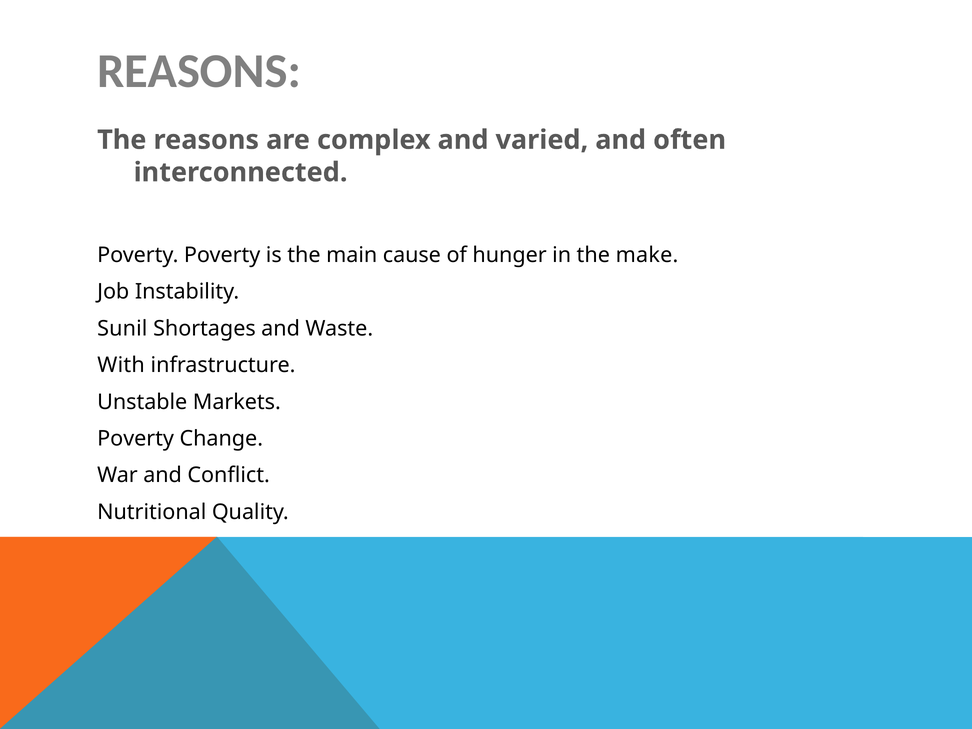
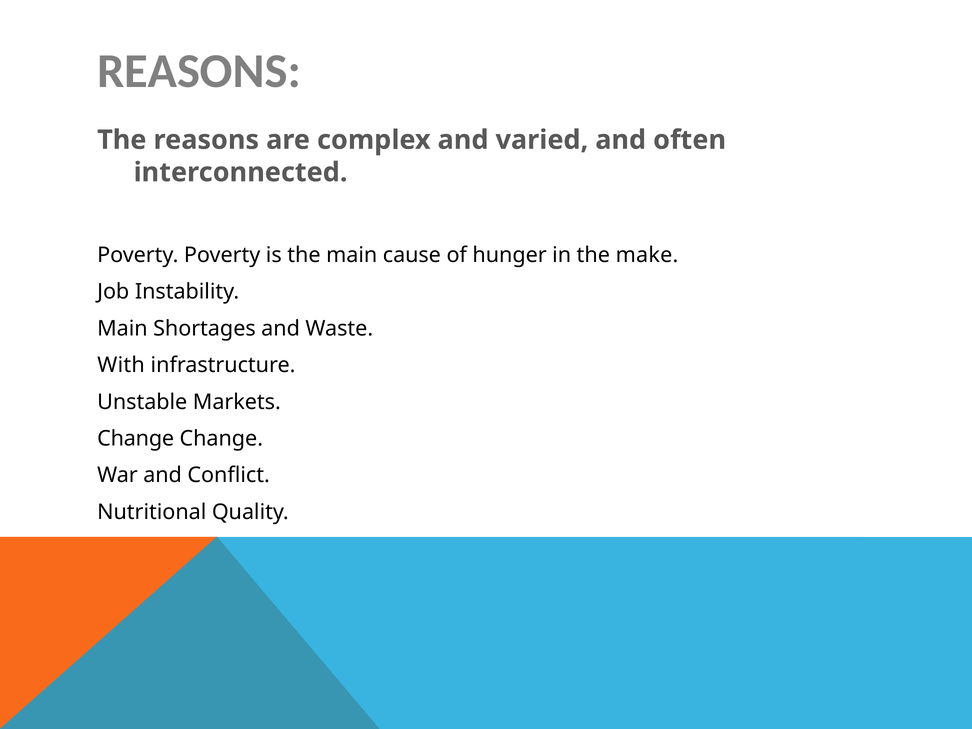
Sunil at (122, 329): Sunil -> Main
Poverty at (136, 439): Poverty -> Change
